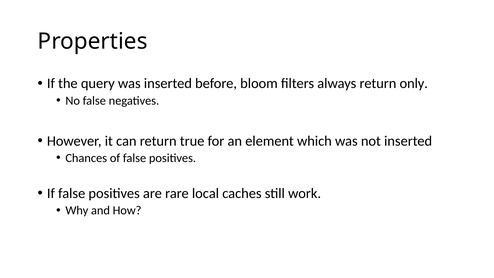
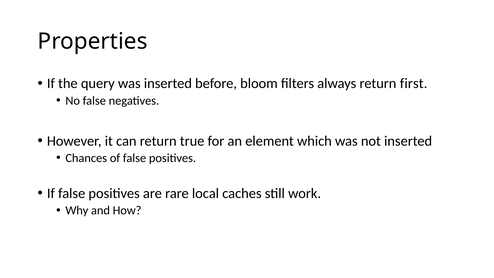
only: only -> first
